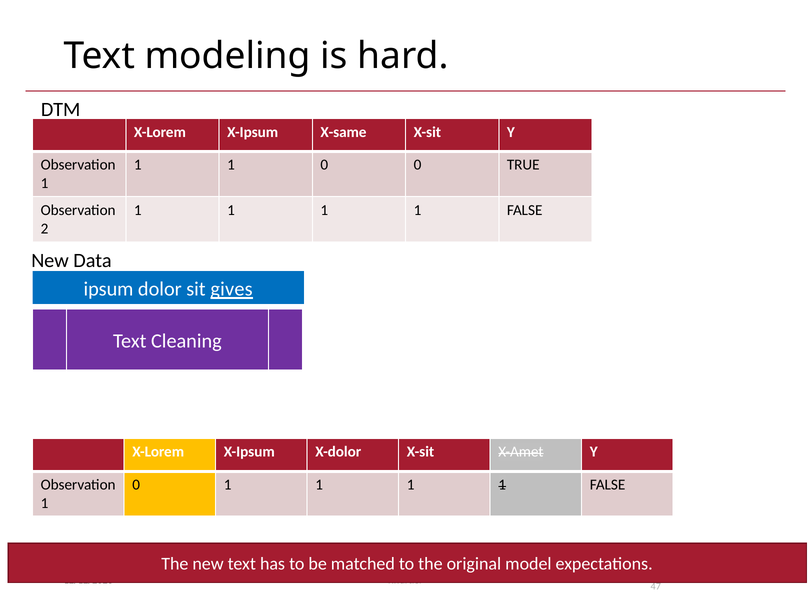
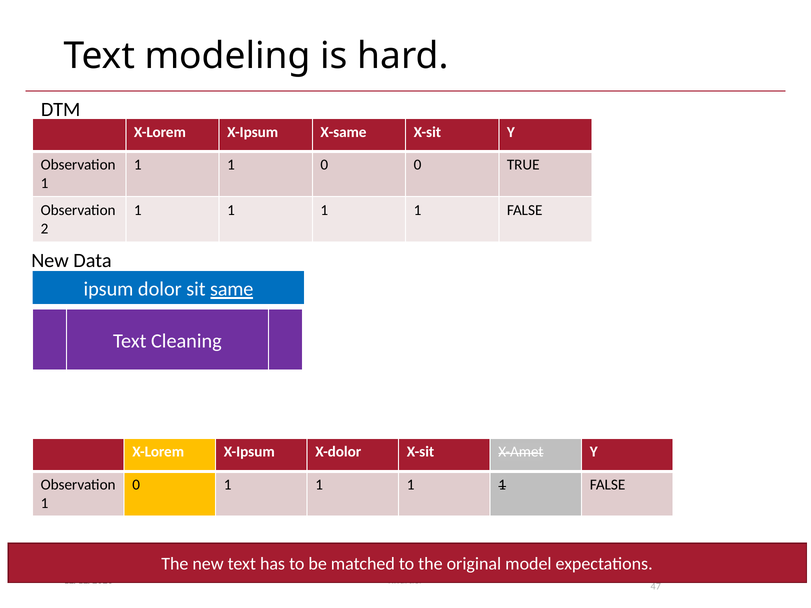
gives: gives -> same
